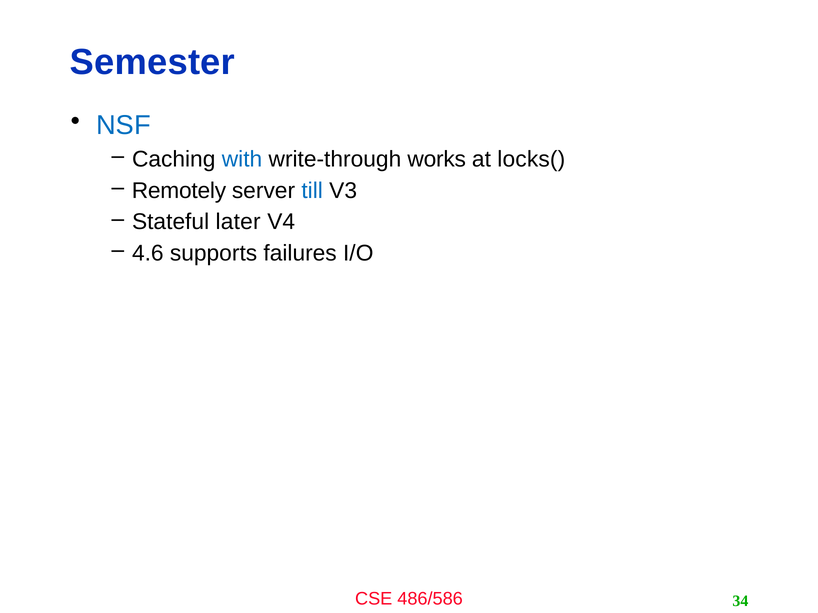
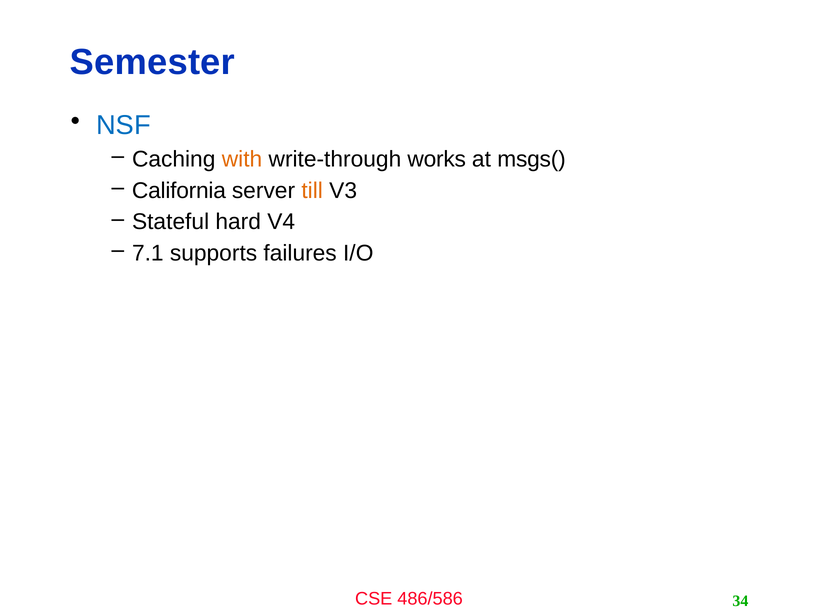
with colour: blue -> orange
locks(: locks( -> msgs(
Remotely: Remotely -> California
till colour: blue -> orange
later: later -> hard
4.6: 4.6 -> 7.1
